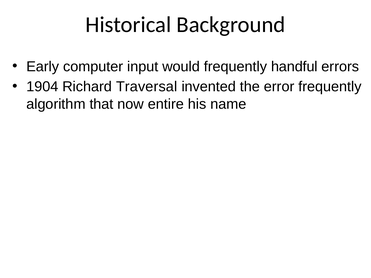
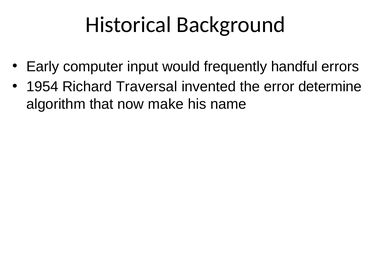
1904: 1904 -> 1954
error frequently: frequently -> determine
entire: entire -> make
